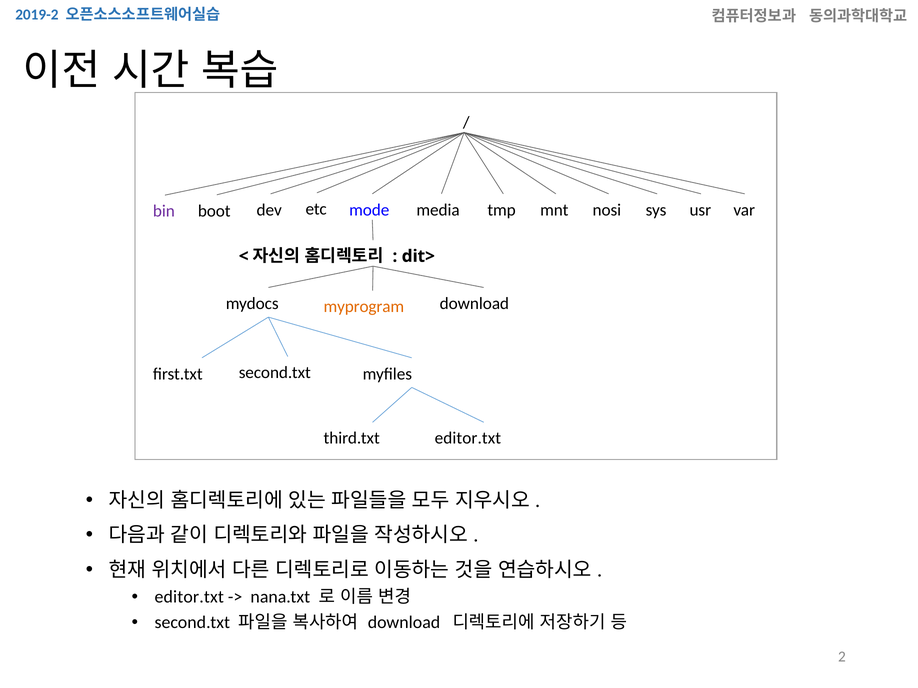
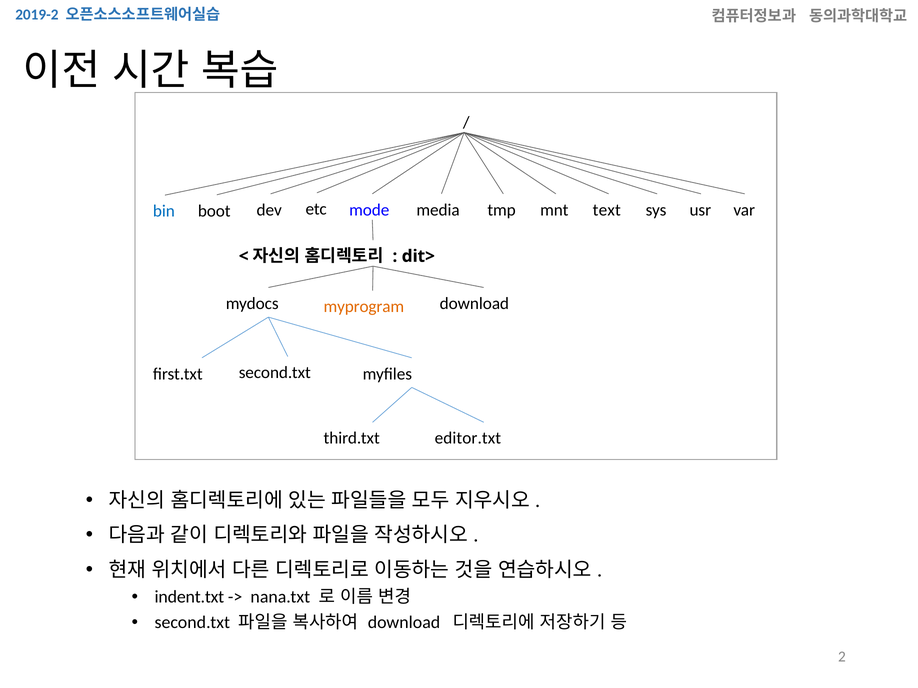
bin colour: purple -> blue
nosi: nosi -> text
editor.txt at (189, 597): editor.txt -> indent.txt
